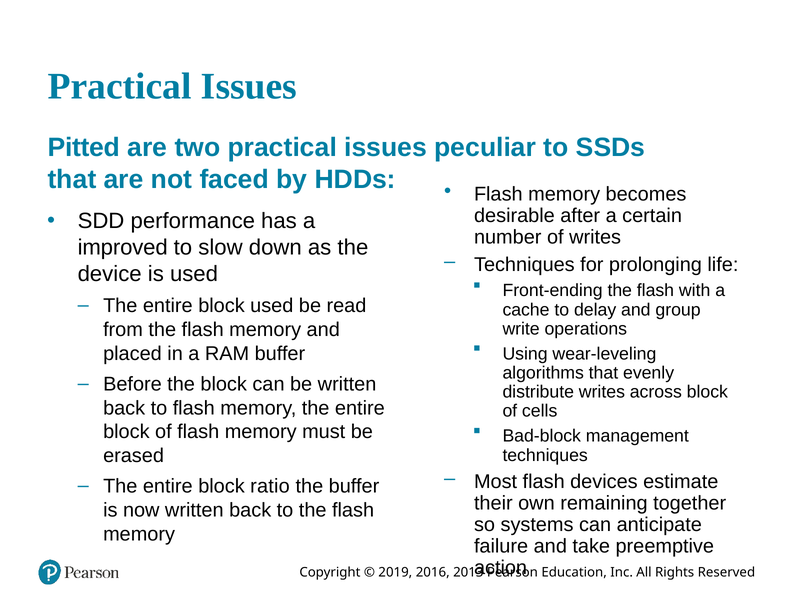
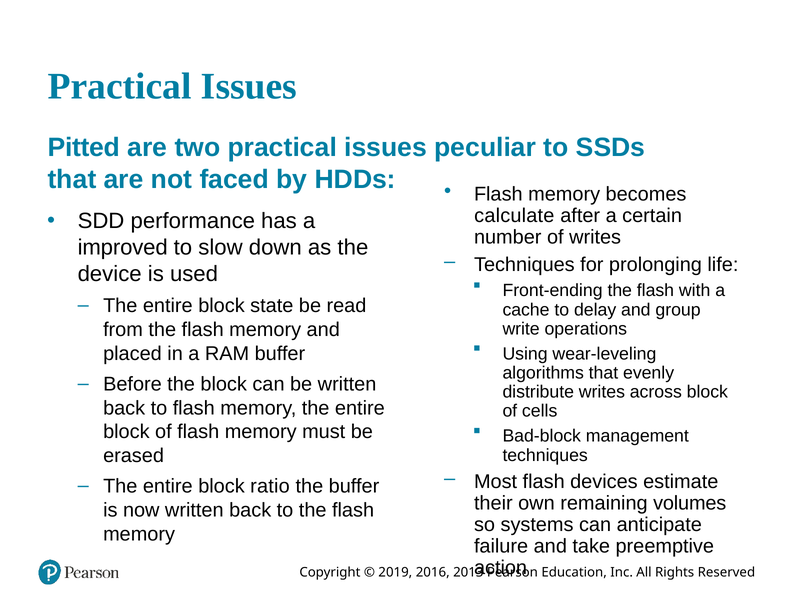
desirable: desirable -> calculate
block used: used -> state
together: together -> volumes
